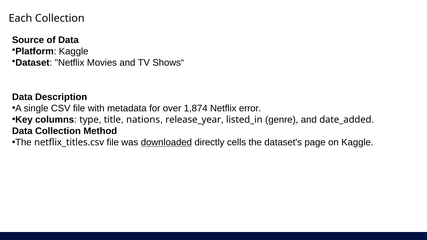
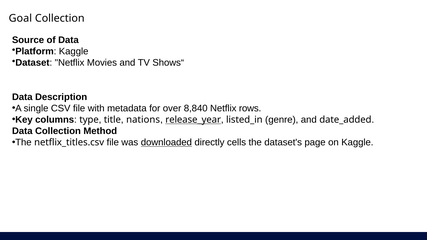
Each: Each -> Goal
1,874: 1,874 -> 8,840
error: error -> rows
release_year underline: none -> present
